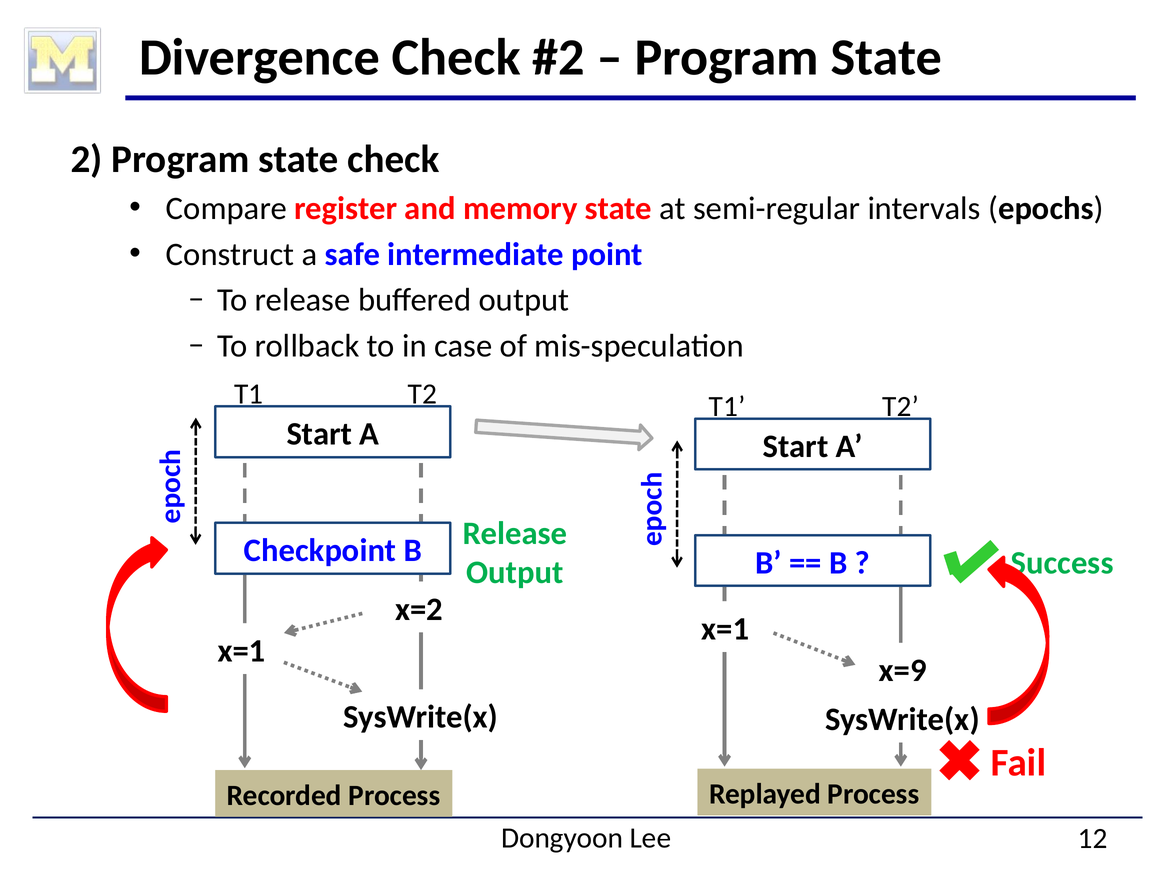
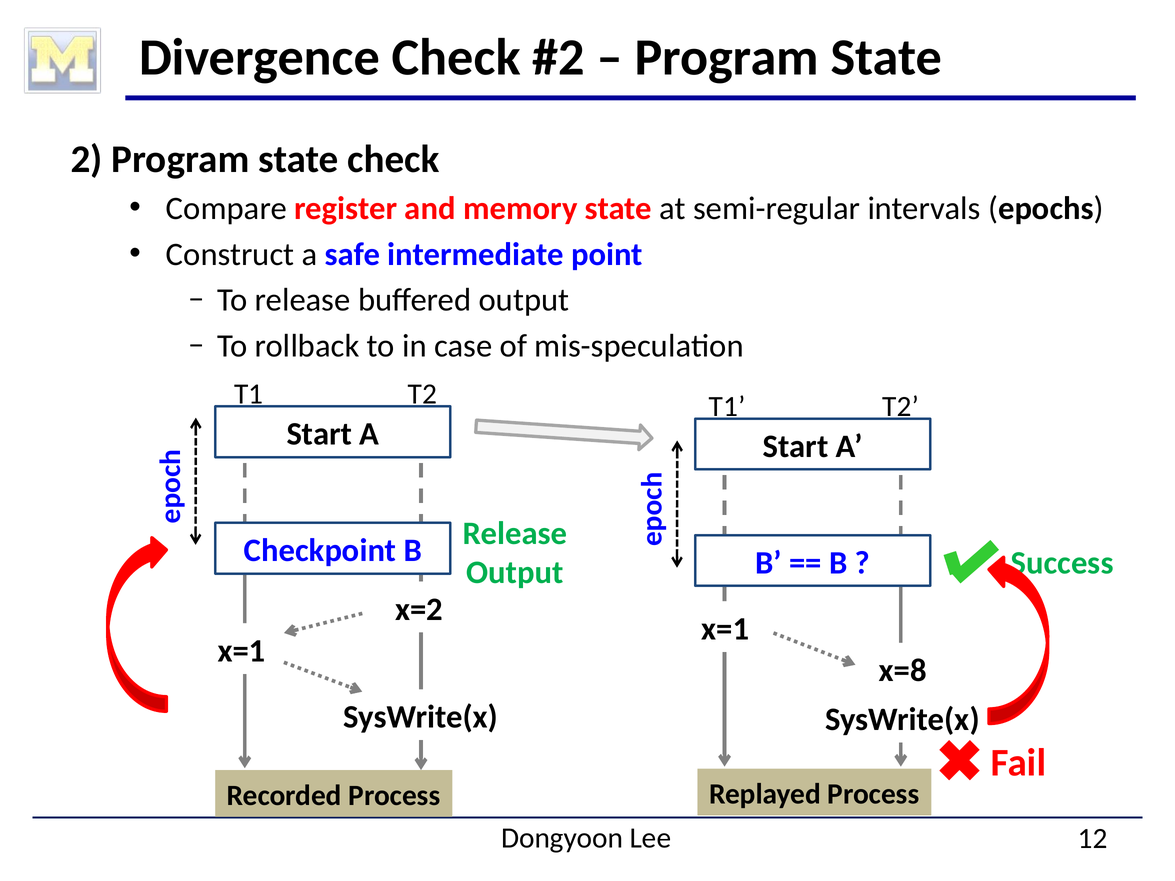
x=9: x=9 -> x=8
